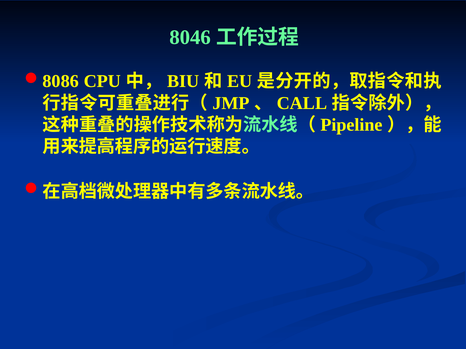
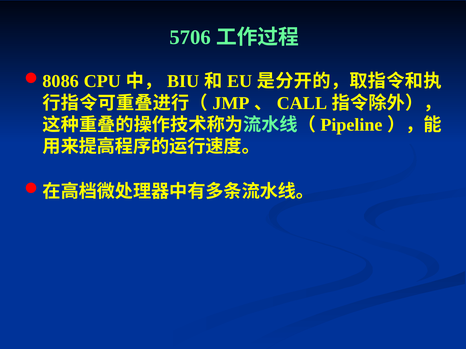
8046: 8046 -> 5706
